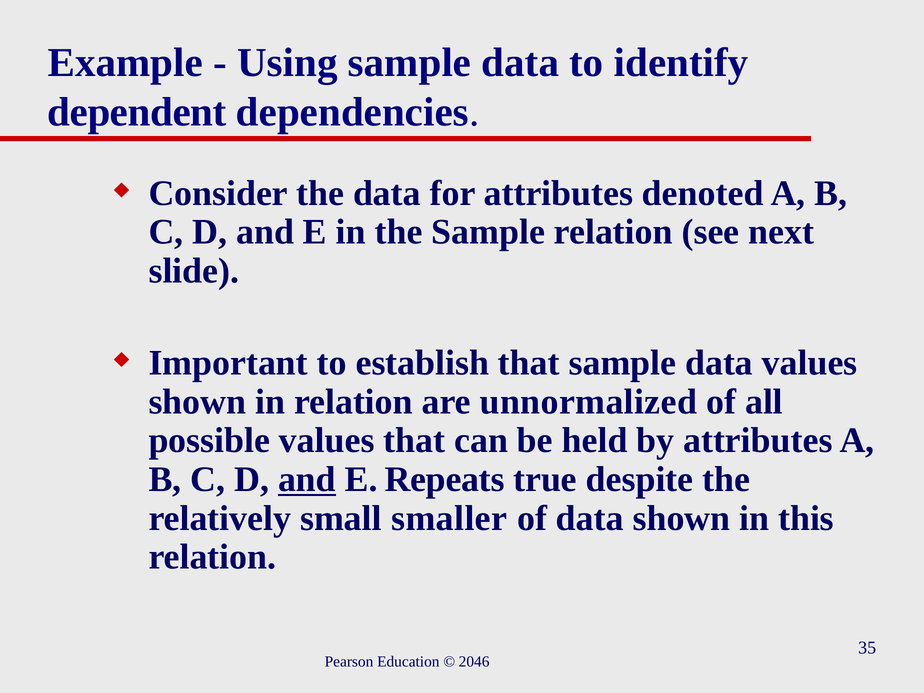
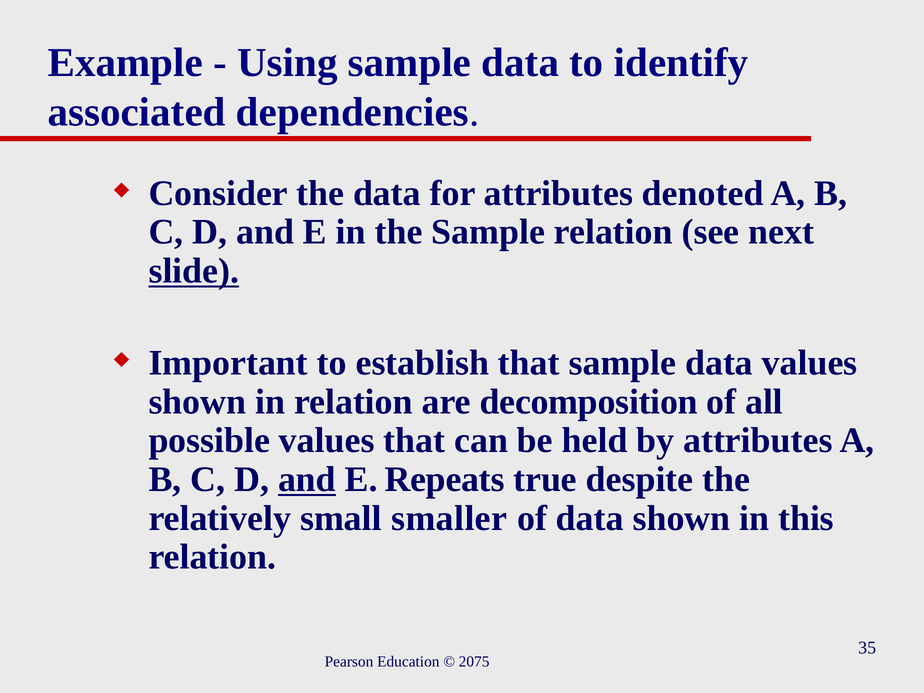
dependent: dependent -> associated
slide underline: none -> present
unnormalized: unnormalized -> decomposition
2046: 2046 -> 2075
